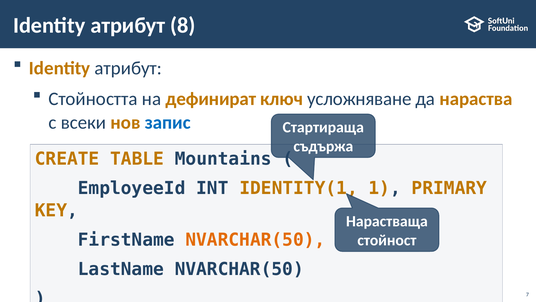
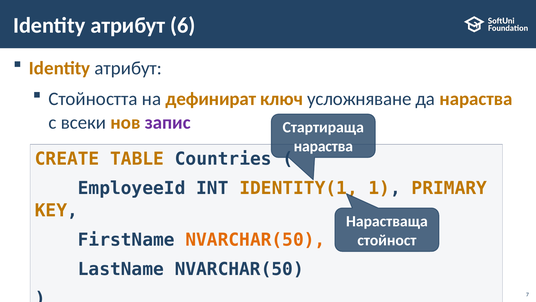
8: 8 -> 6
запис colour: blue -> purple
съдържа at (323, 146): съдържа -> нараства
Mountains: Mountains -> Countries
